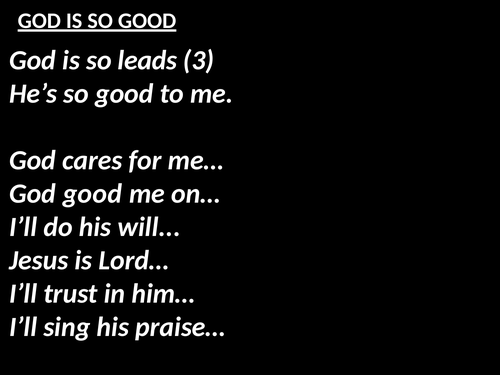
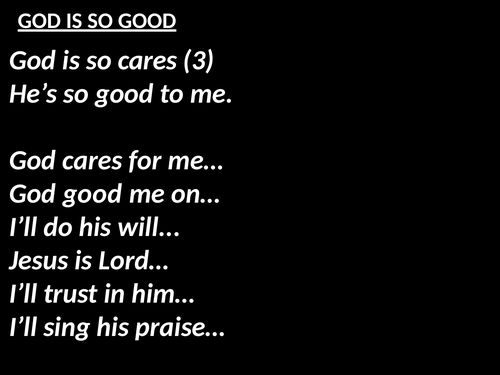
so leads: leads -> cares
